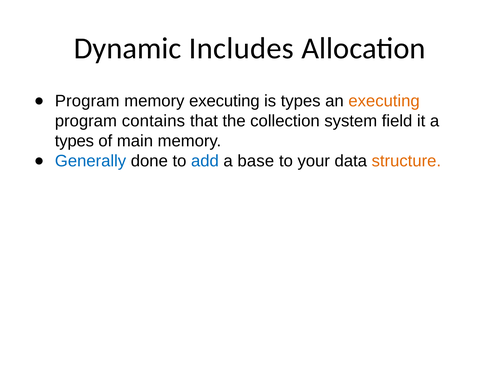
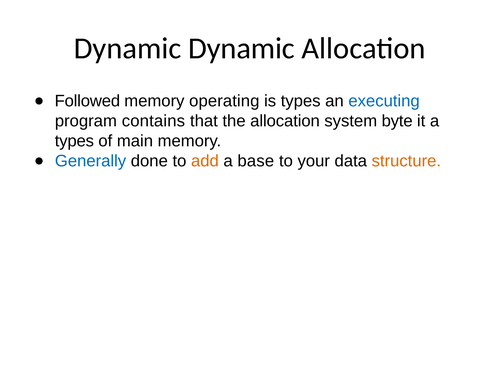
Dynamic Includes: Includes -> Dynamic
Program at (87, 101): Program -> Followed
memory executing: executing -> operating
executing at (384, 101) colour: orange -> blue
the collection: collection -> allocation
field: field -> byte
add colour: blue -> orange
